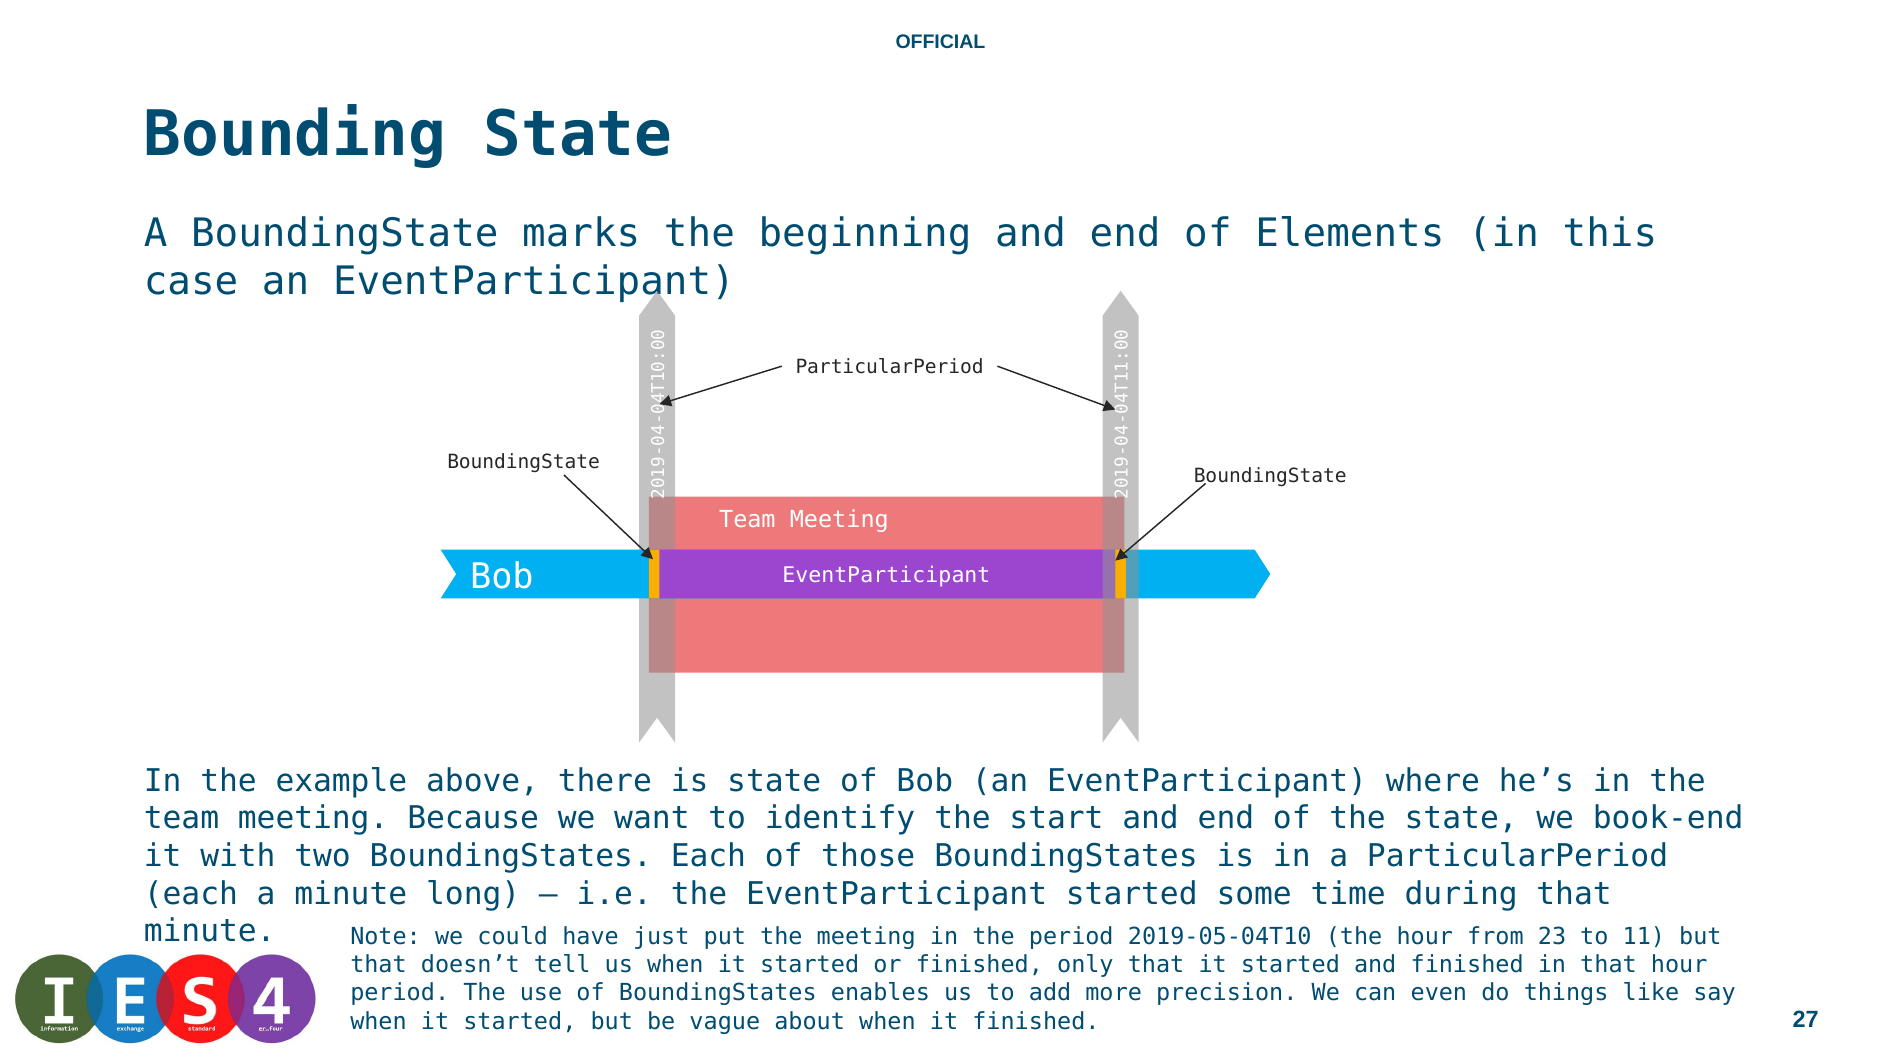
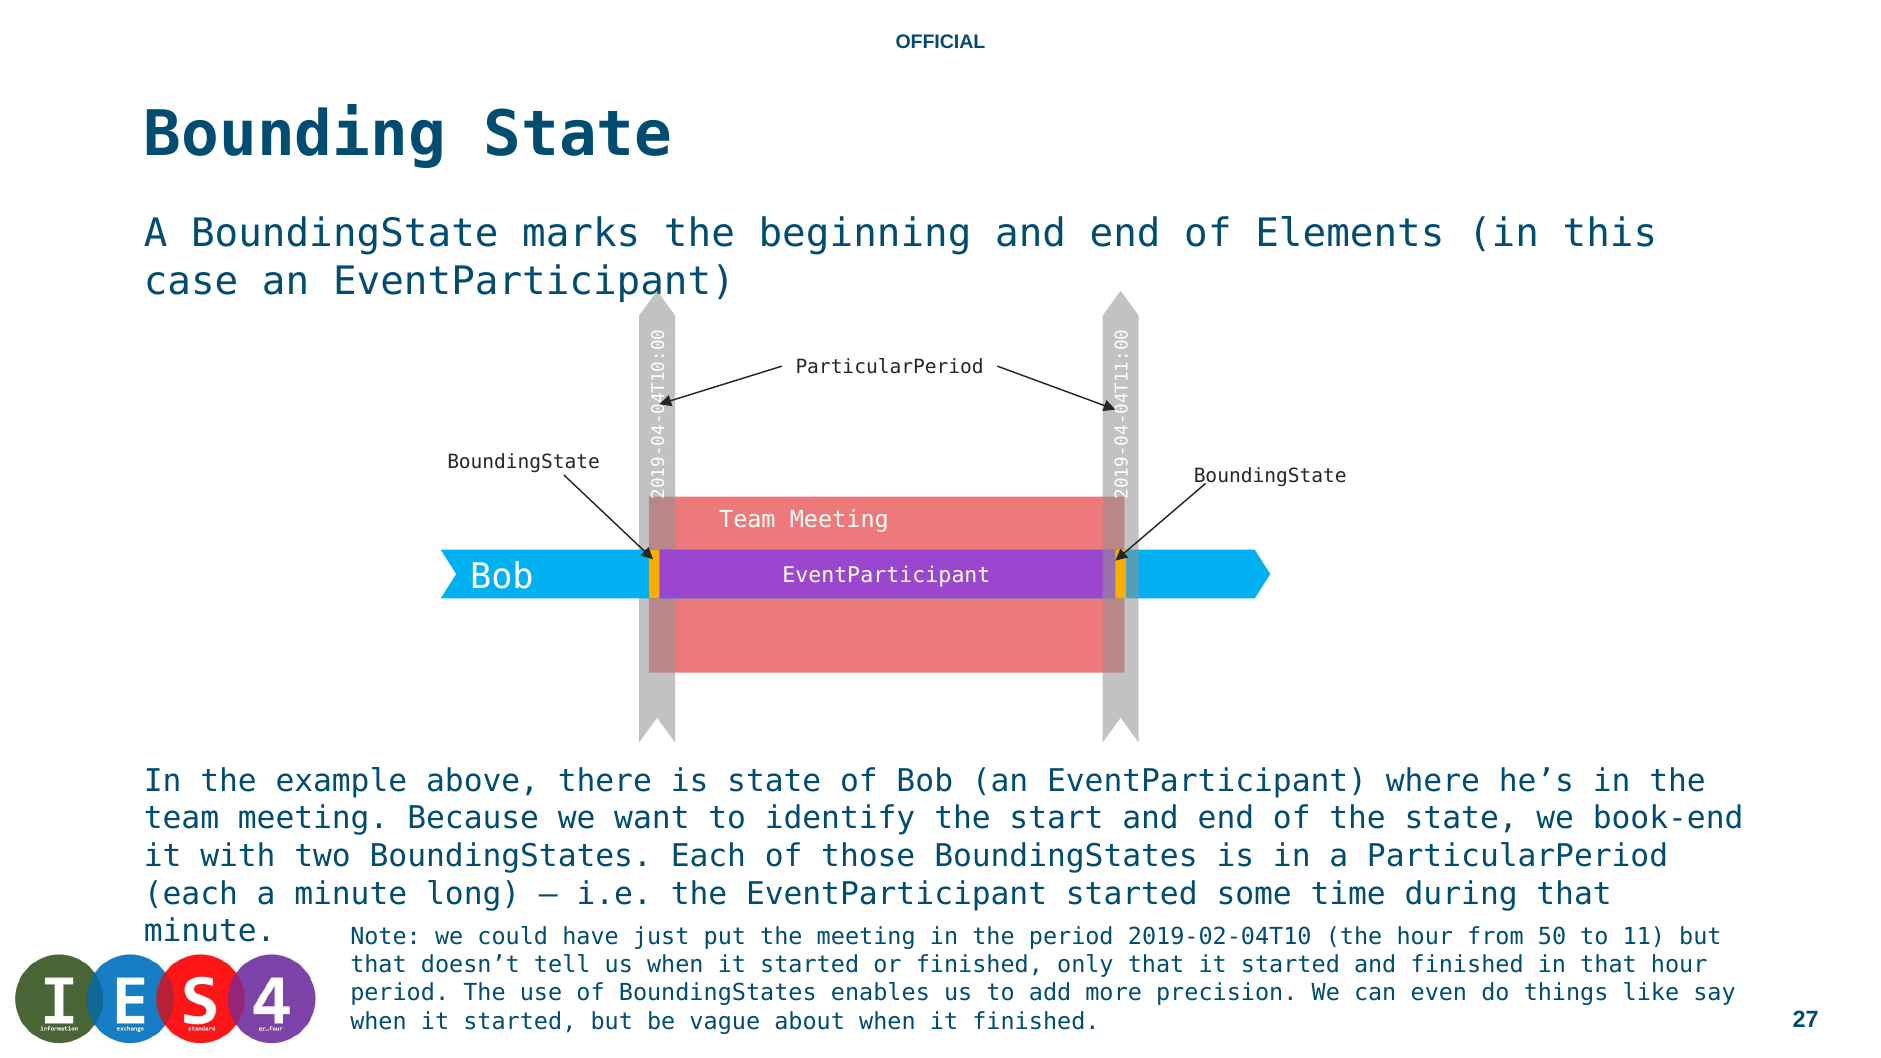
2019-05-04T10: 2019-05-04T10 -> 2019-02-04T10
23: 23 -> 50
